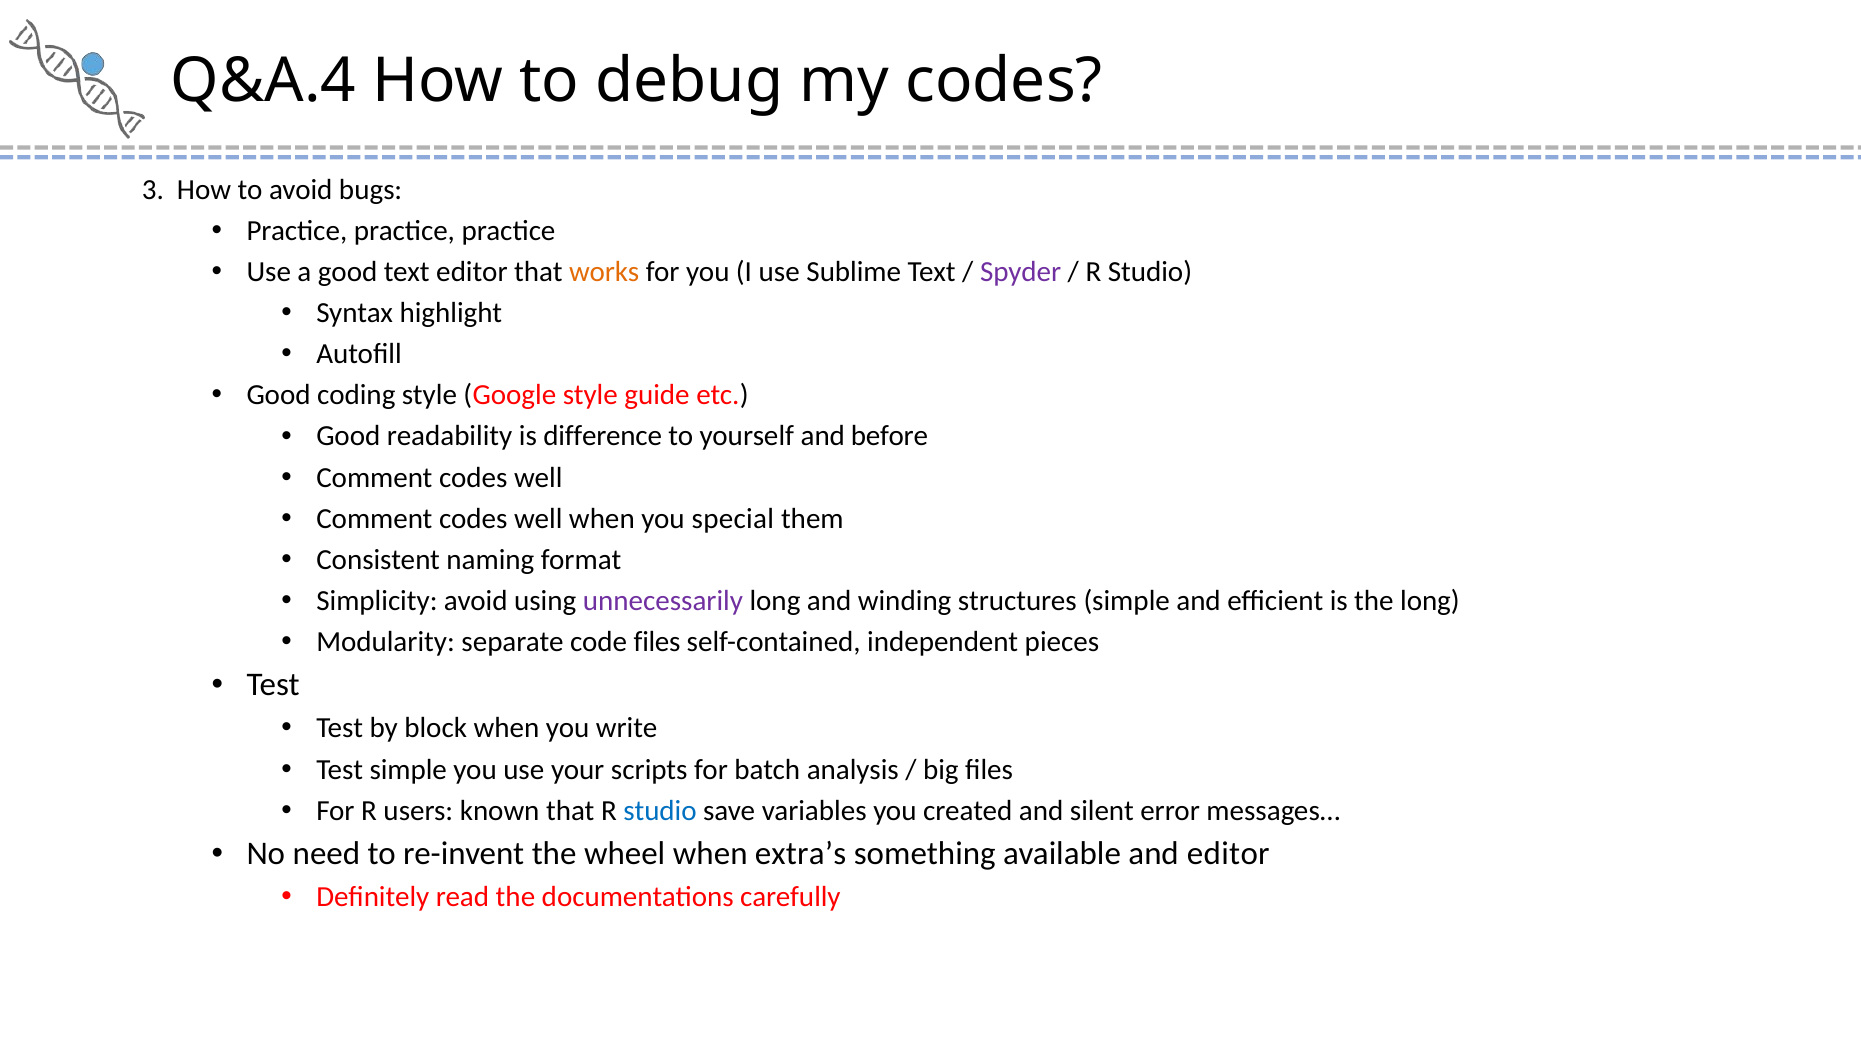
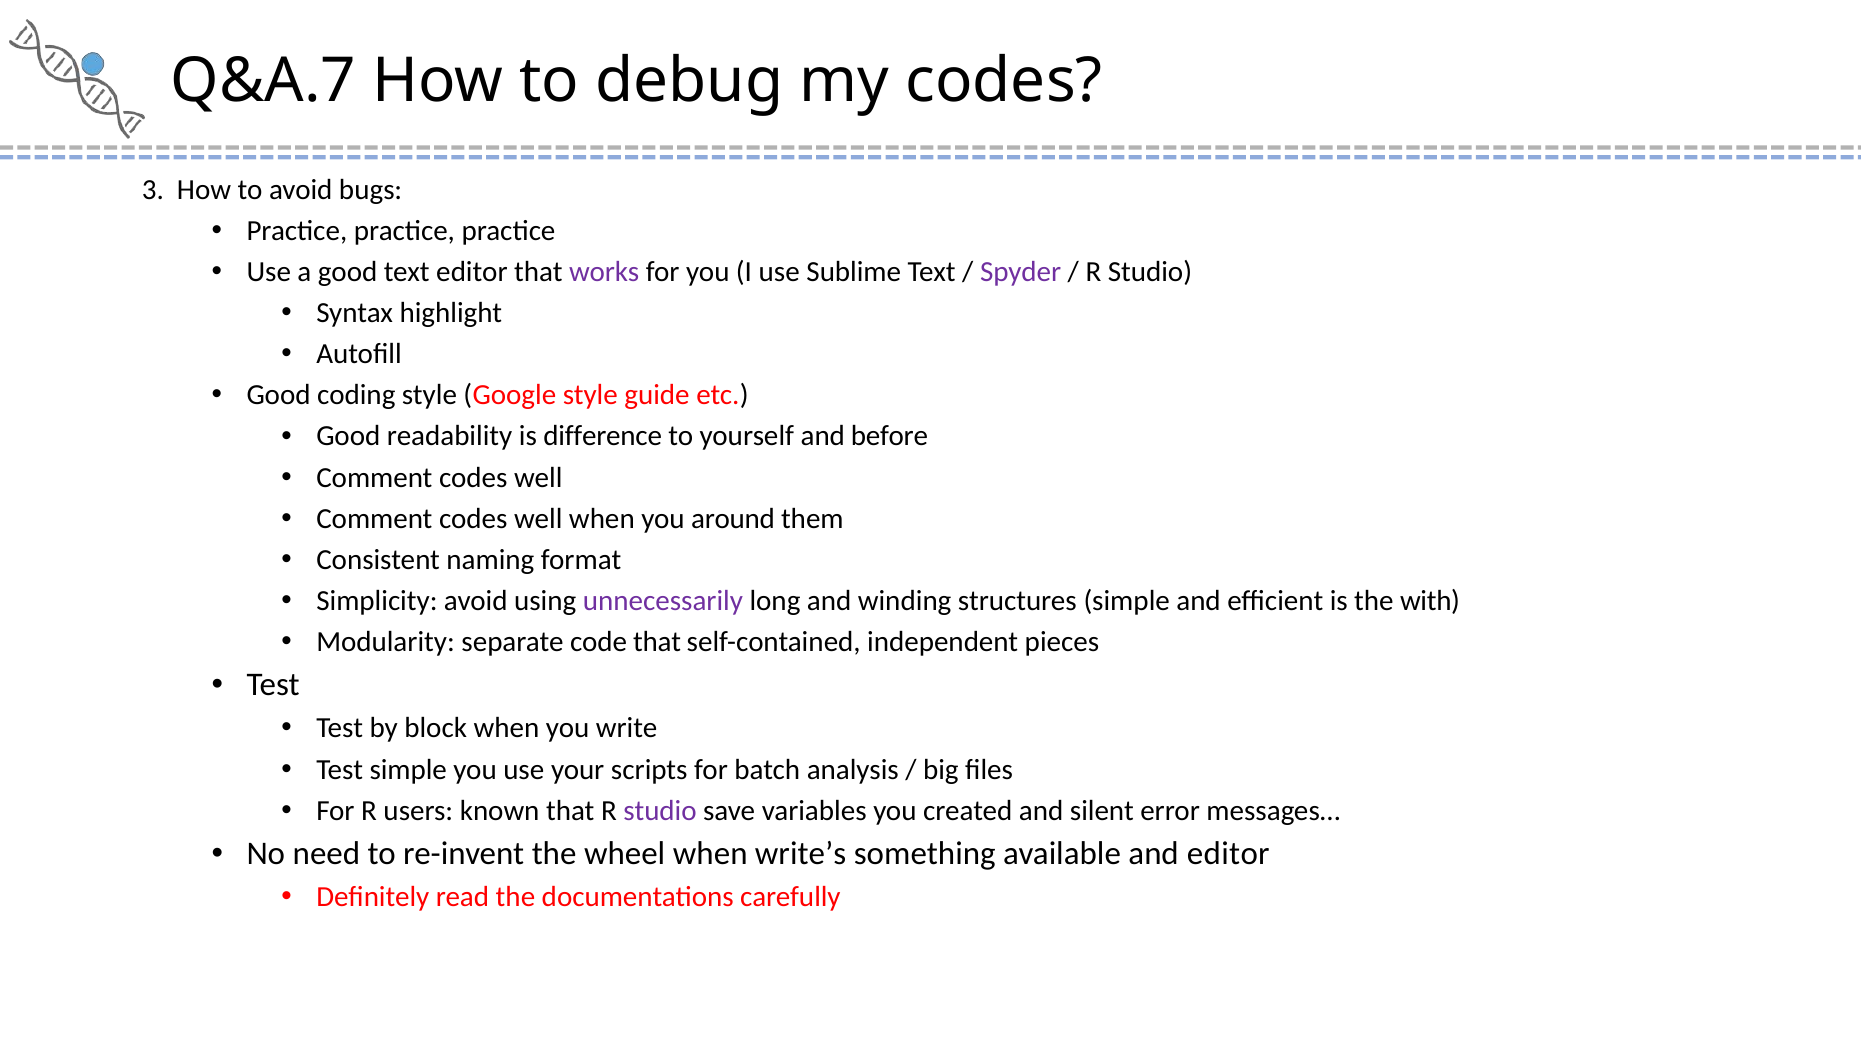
Q&A.4: Q&A.4 -> Q&A.7
works colour: orange -> purple
special: special -> around
the long: long -> with
code files: files -> that
studio at (660, 810) colour: blue -> purple
extra’s: extra’s -> write’s
